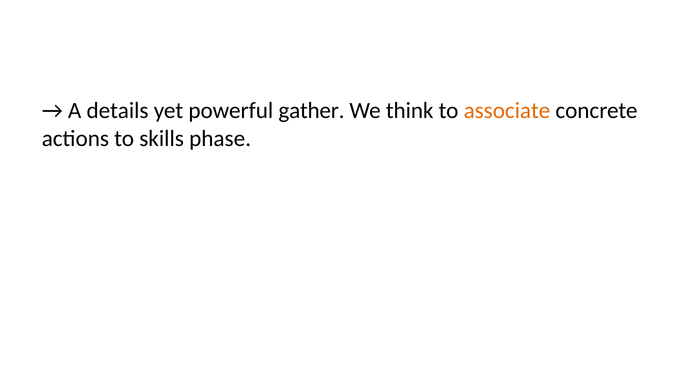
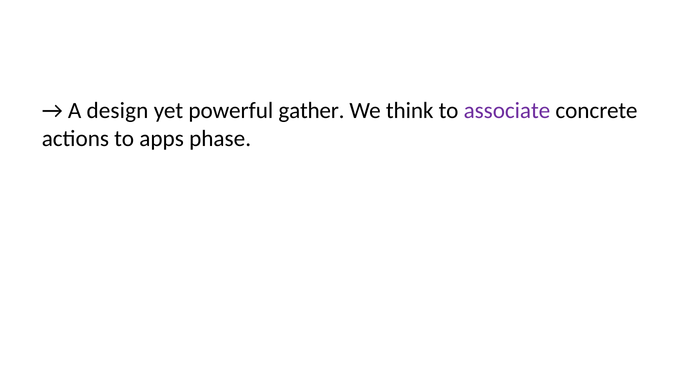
details: details -> design
associate colour: orange -> purple
skills: skills -> apps
